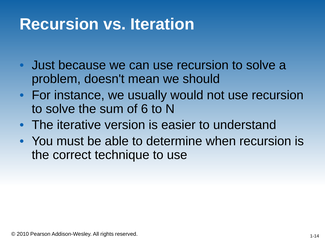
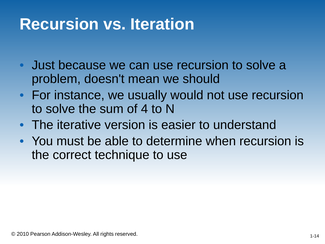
6: 6 -> 4
